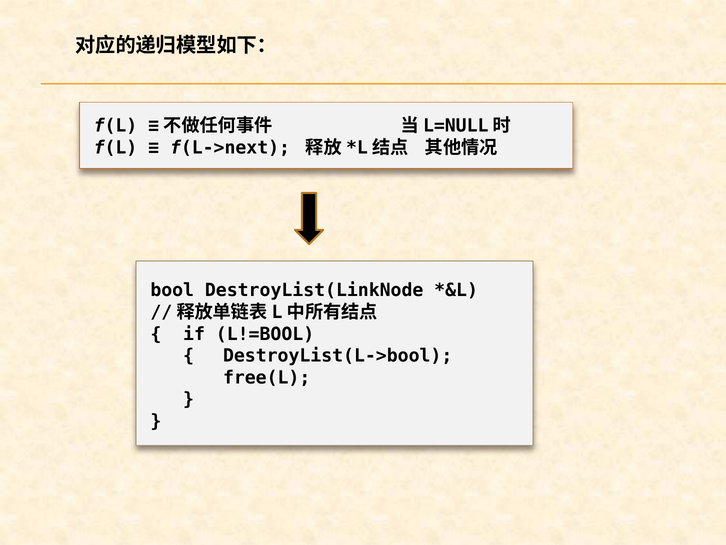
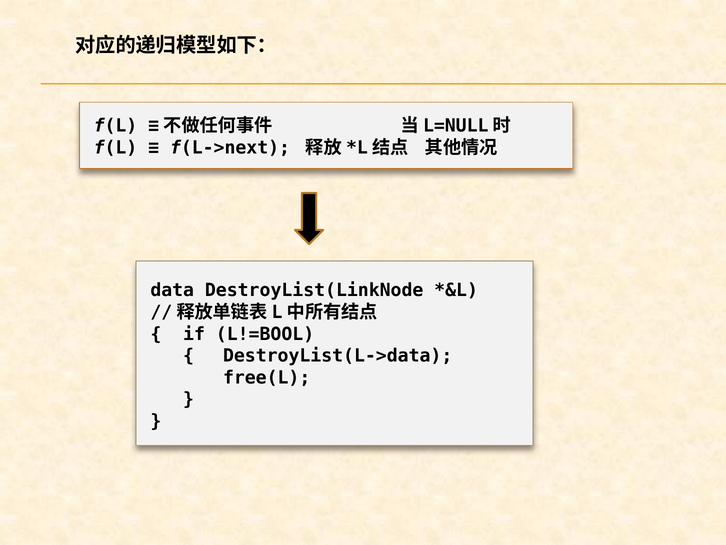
bool: bool -> data
DestroyList(L->bool: DestroyList(L->bool -> DestroyList(L->data
